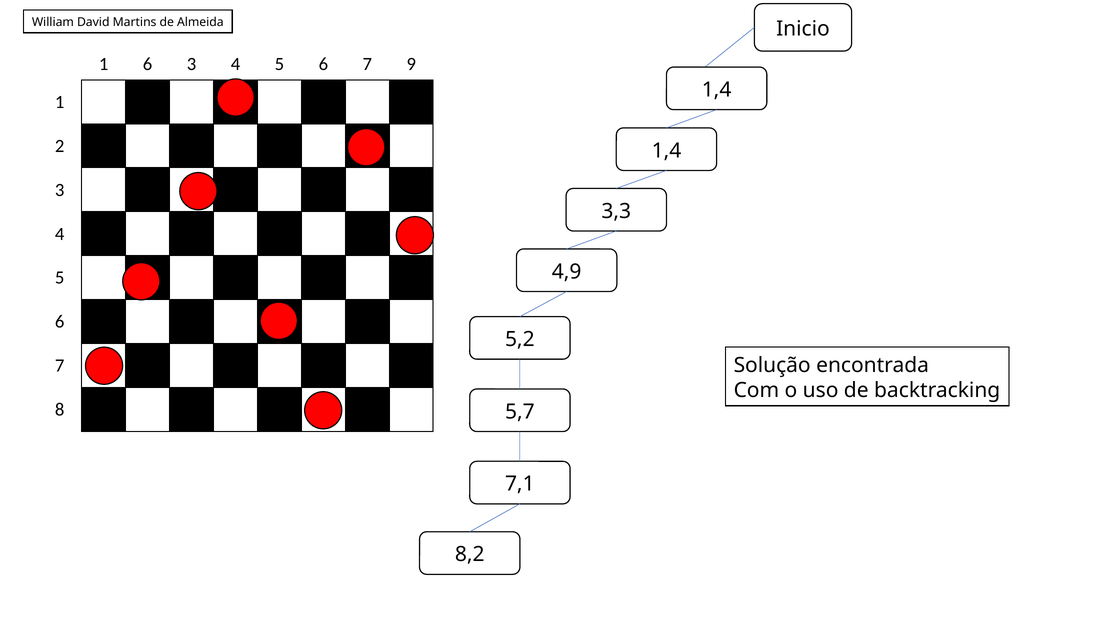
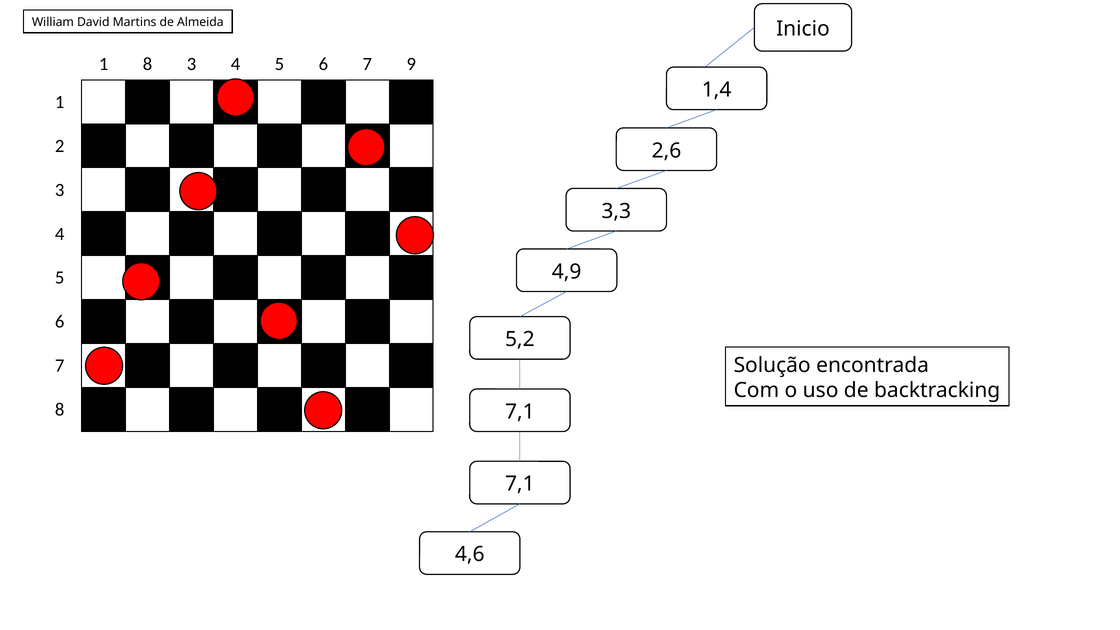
1 6: 6 -> 8
1,4 at (666, 151): 1,4 -> 2,6
5,7 at (520, 412): 5,7 -> 7,1
8,2: 8,2 -> 4,6
